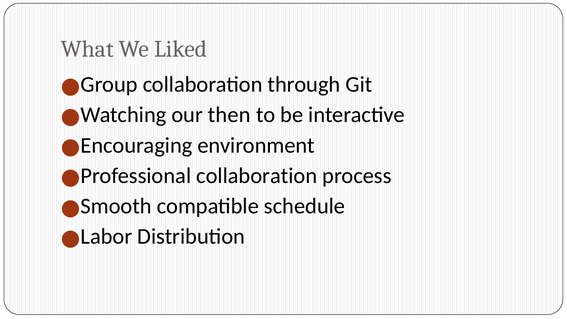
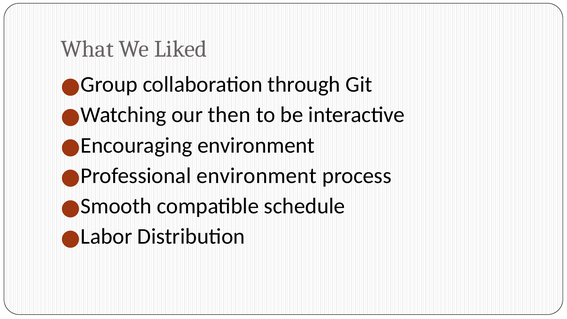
collaboration at (257, 176): collaboration -> environment
